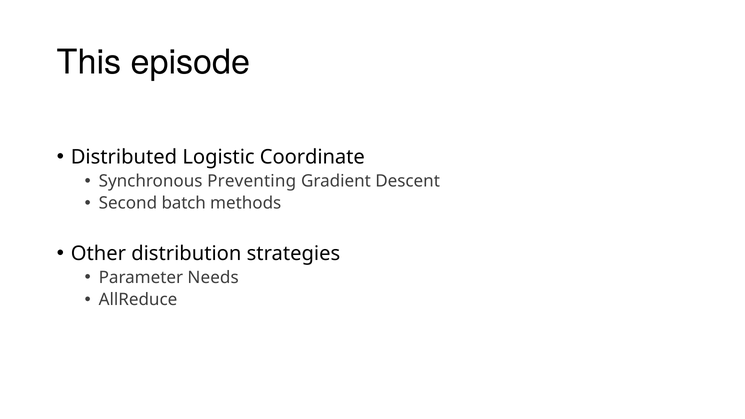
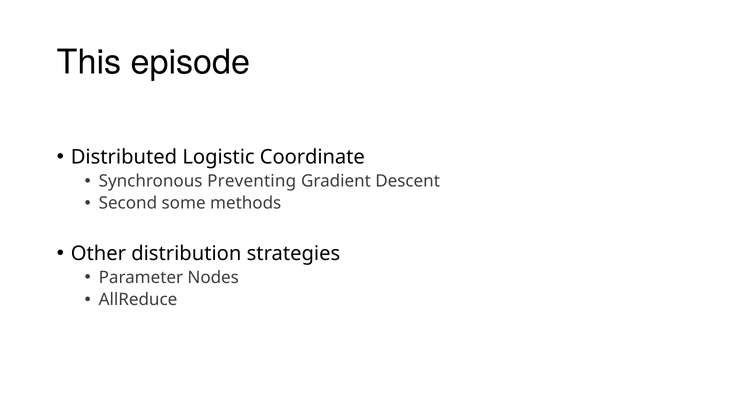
batch: batch -> some
Needs: Needs -> Nodes
